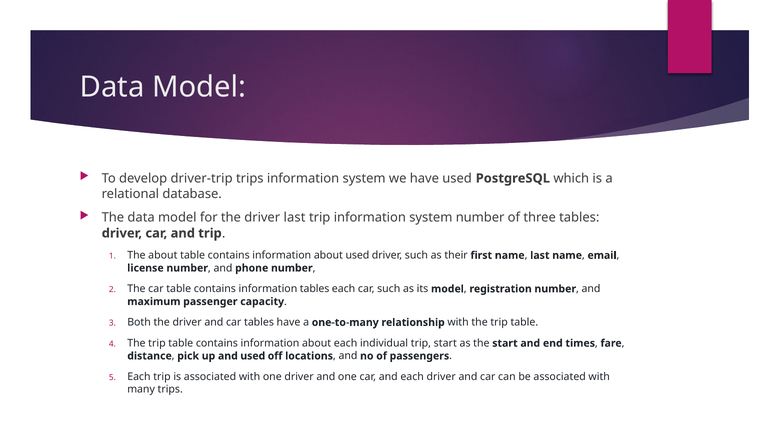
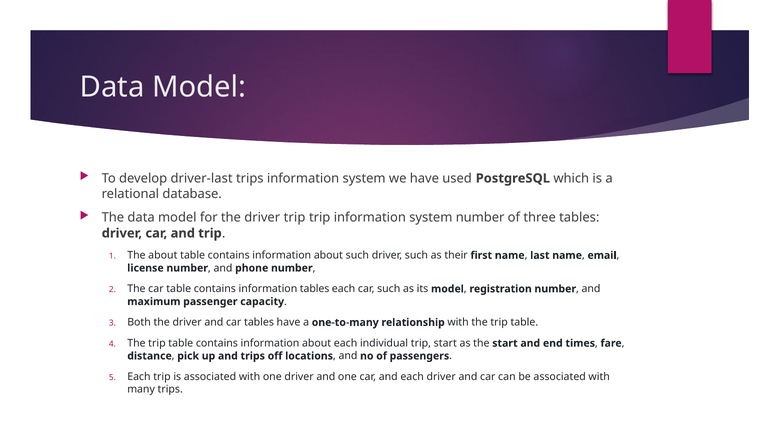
driver-trip: driver-trip -> driver-last
driver last: last -> trip
about used: used -> such
and used: used -> trips
